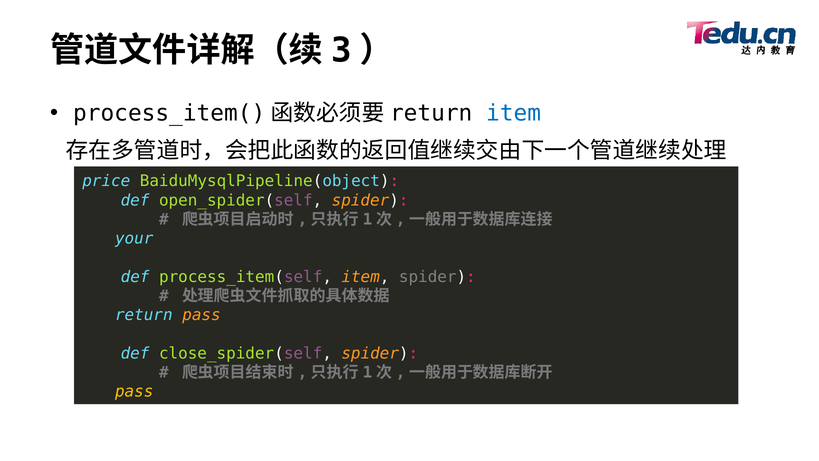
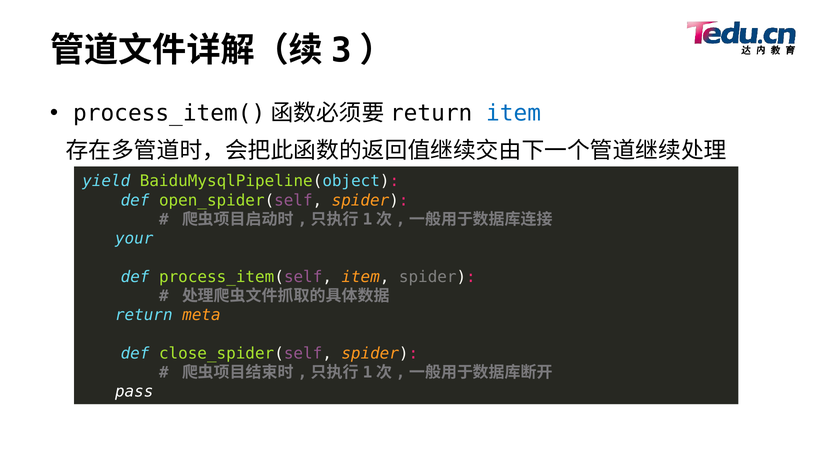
price: price -> yield
return pass: pass -> meta
pass at (134, 391) colour: yellow -> white
